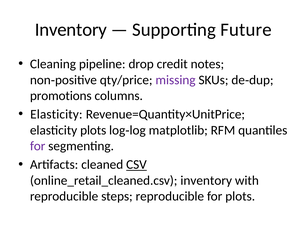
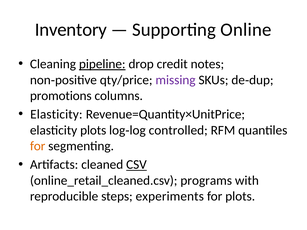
Future: Future -> Online
pipeline underline: none -> present
matplotlib: matplotlib -> controlled
for at (38, 146) colour: purple -> orange
online_retail_cleaned.csv inventory: inventory -> programs
steps reproducible: reproducible -> experiments
